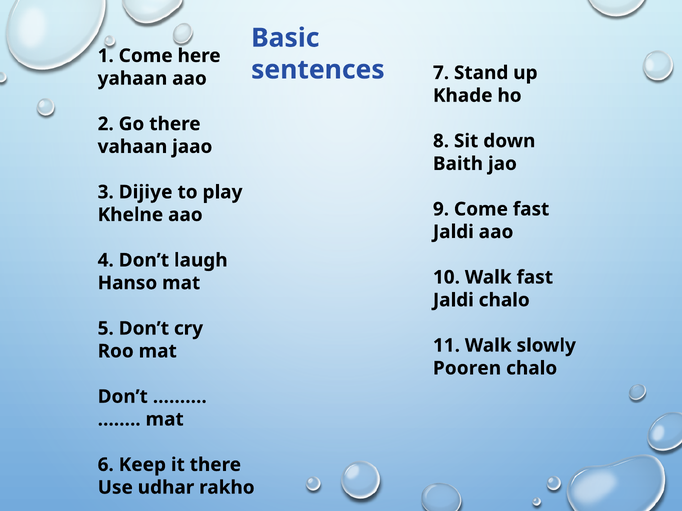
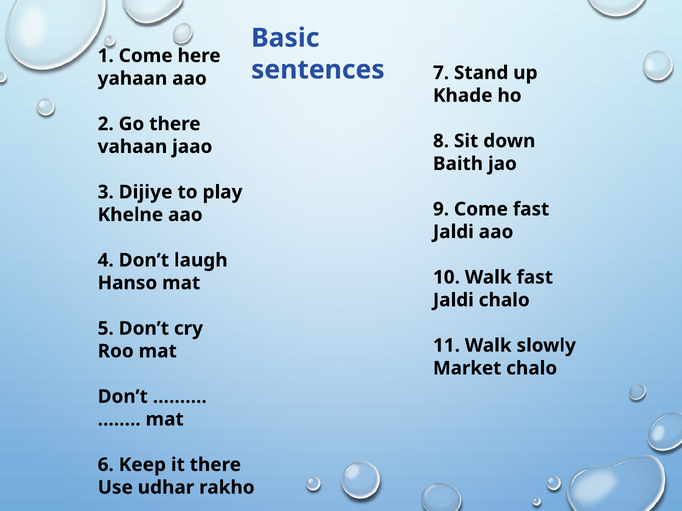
Pooren: Pooren -> Market
